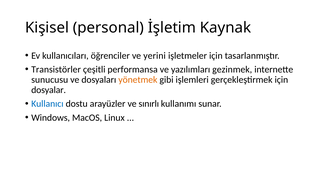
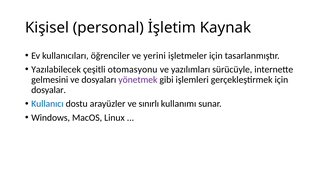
Transistörler: Transistörler -> Yazılabilecek
performansa: performansa -> otomasyonu
gezinmek: gezinmek -> sürücüyle
sunucusu: sunucusu -> gelmesini
yönetmek colour: orange -> purple
